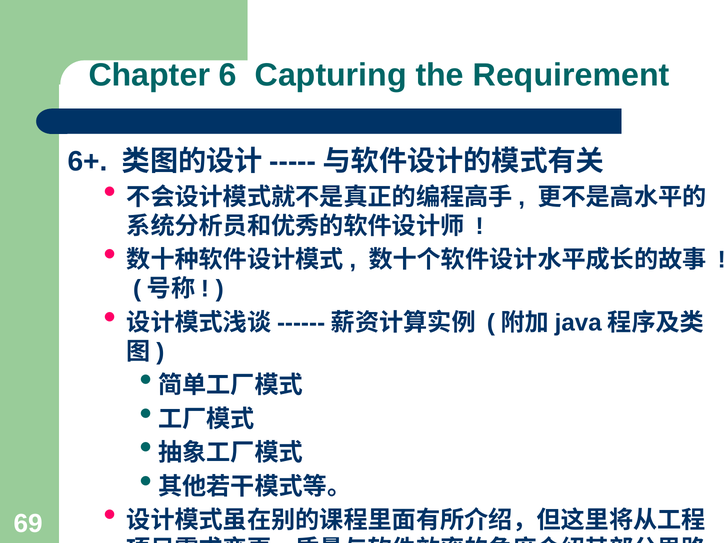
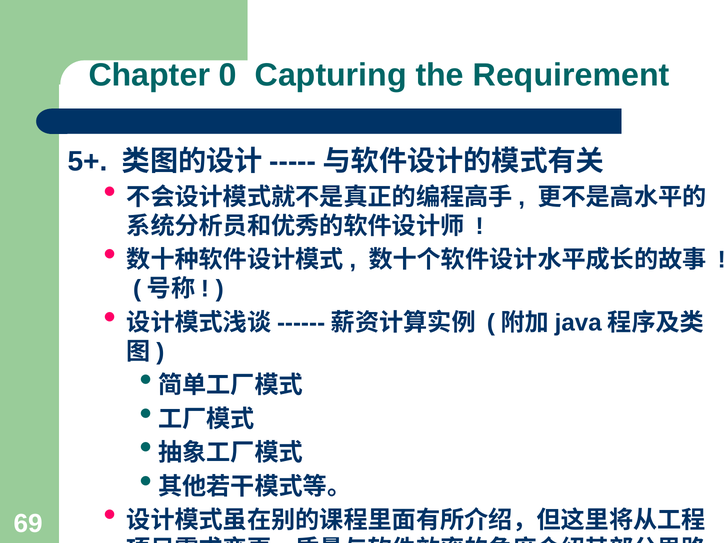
6: 6 -> 0
6+: 6+ -> 5+
